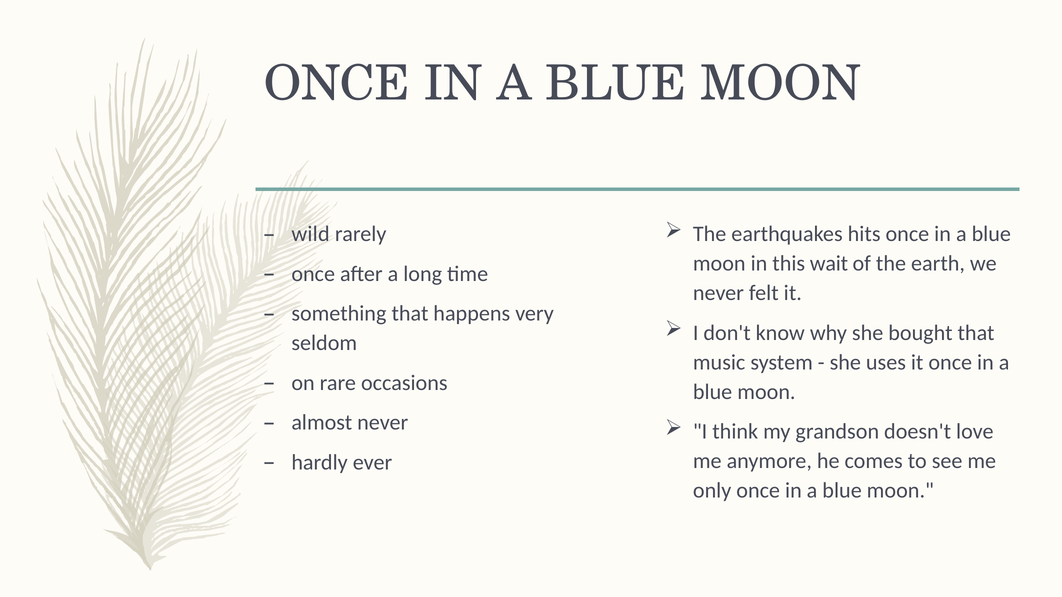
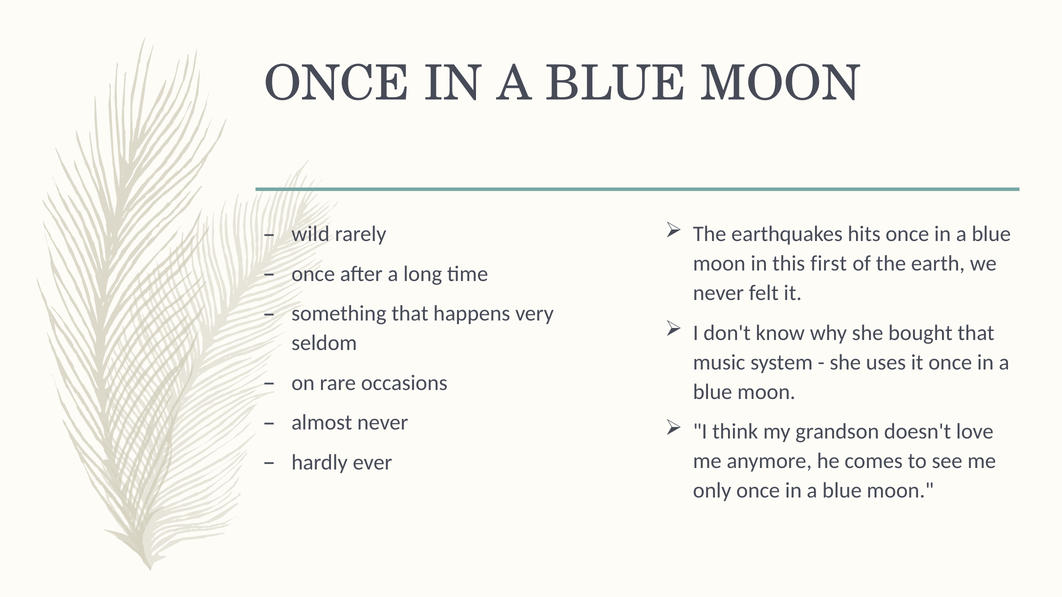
wait: wait -> first
